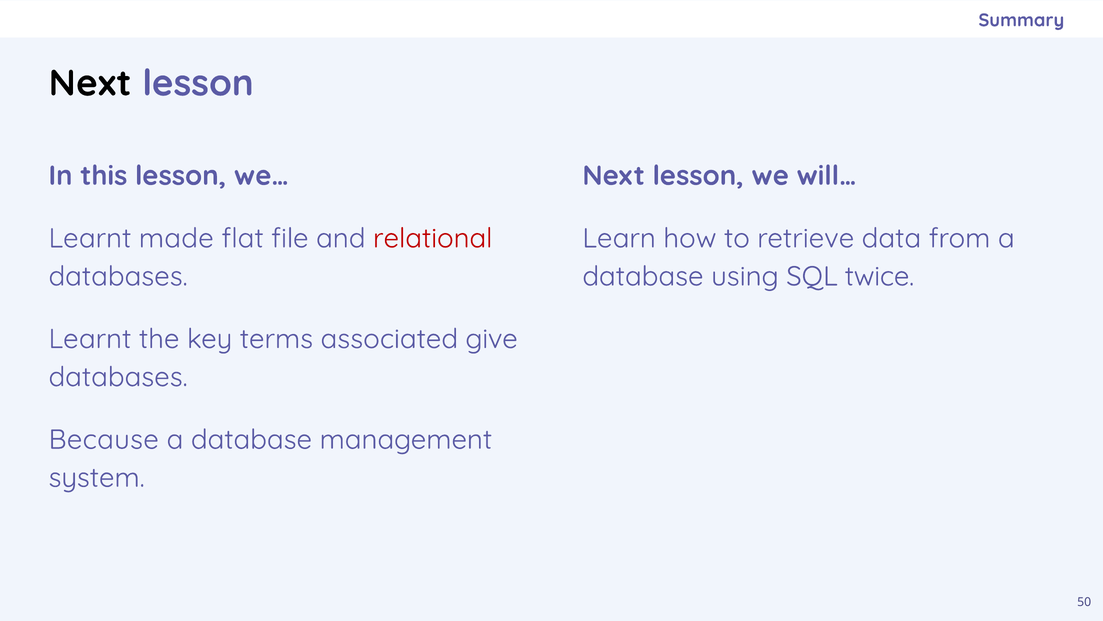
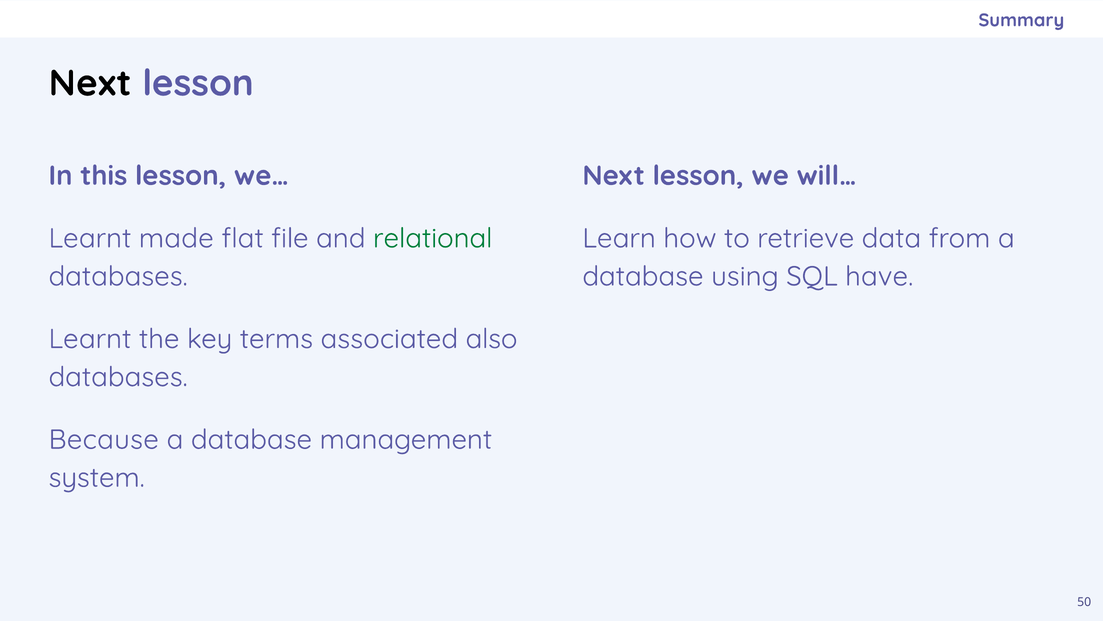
relational colour: red -> green
twice: twice -> have
give: give -> also
